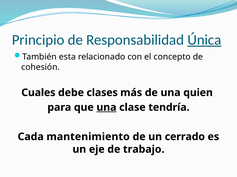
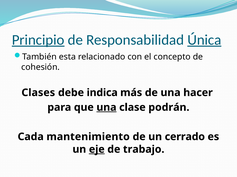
Principio underline: none -> present
Cuales: Cuales -> Clases
clases: clases -> indica
quien: quien -> hacer
tendría: tendría -> podrán
eje underline: none -> present
